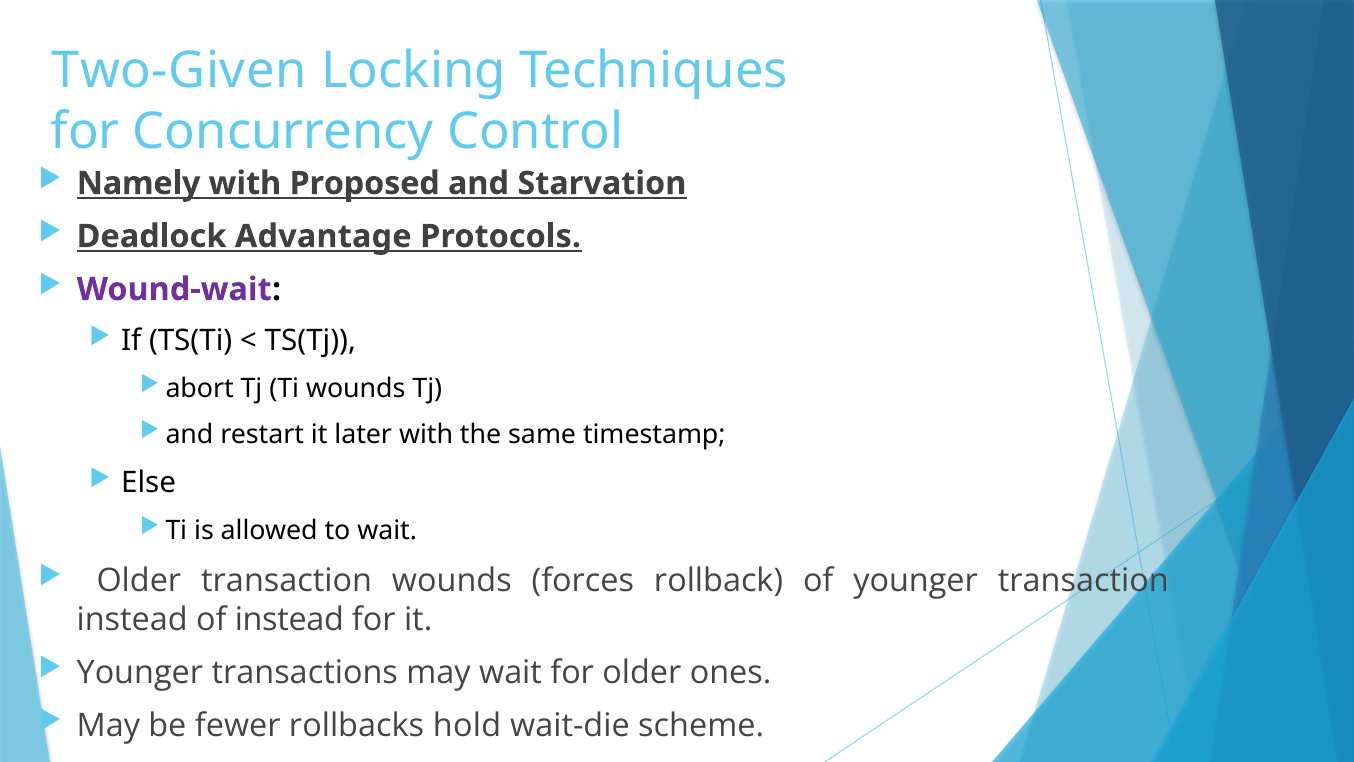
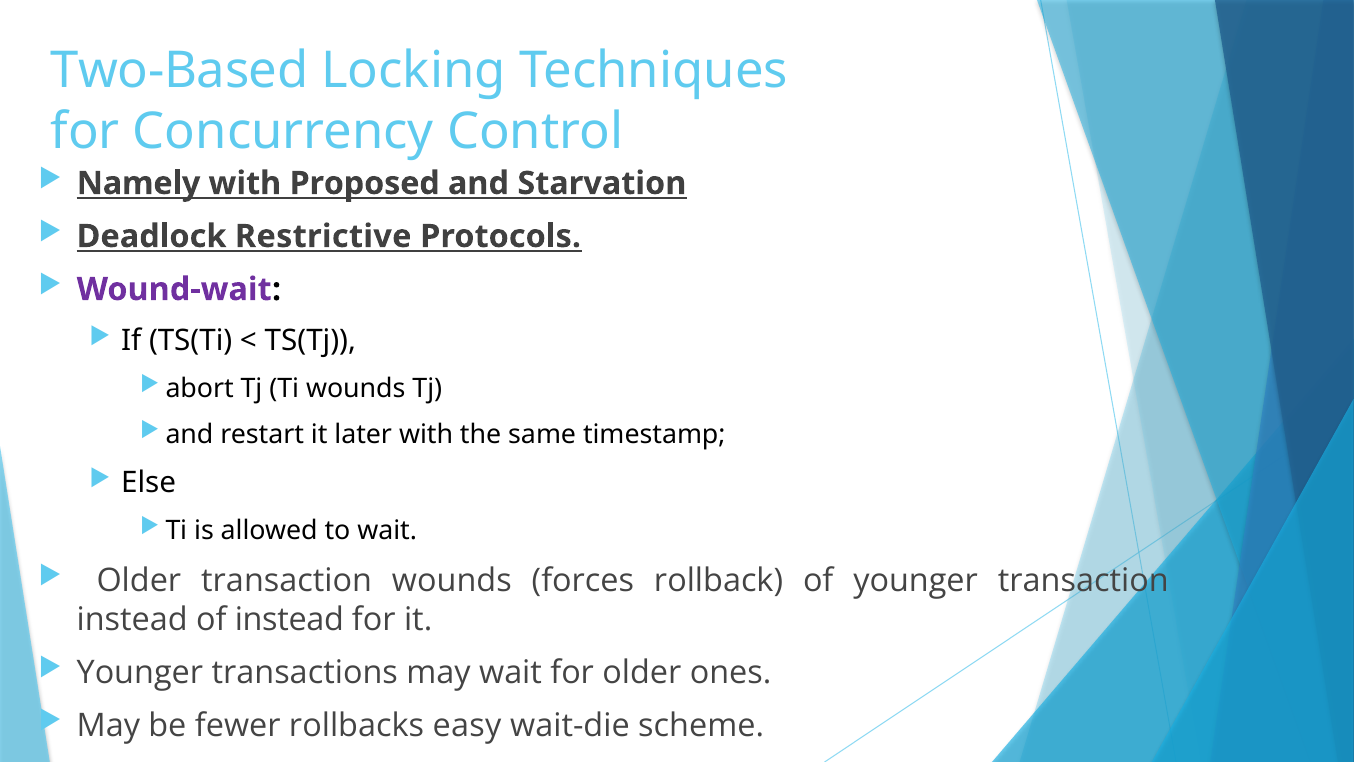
Two-Given: Two-Given -> Two-Based
Advantage: Advantage -> Restrictive
hold: hold -> easy
